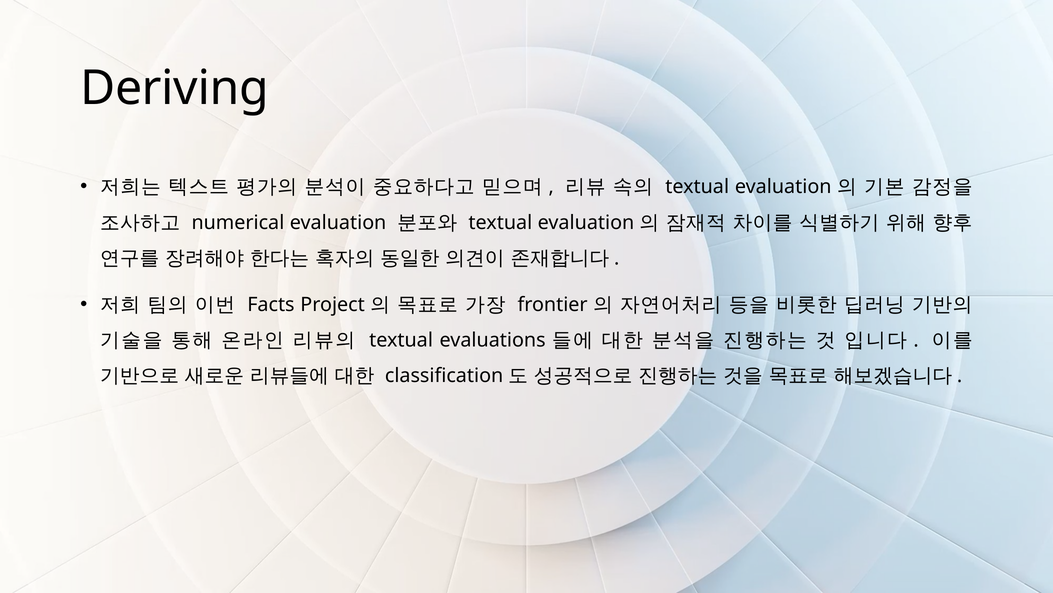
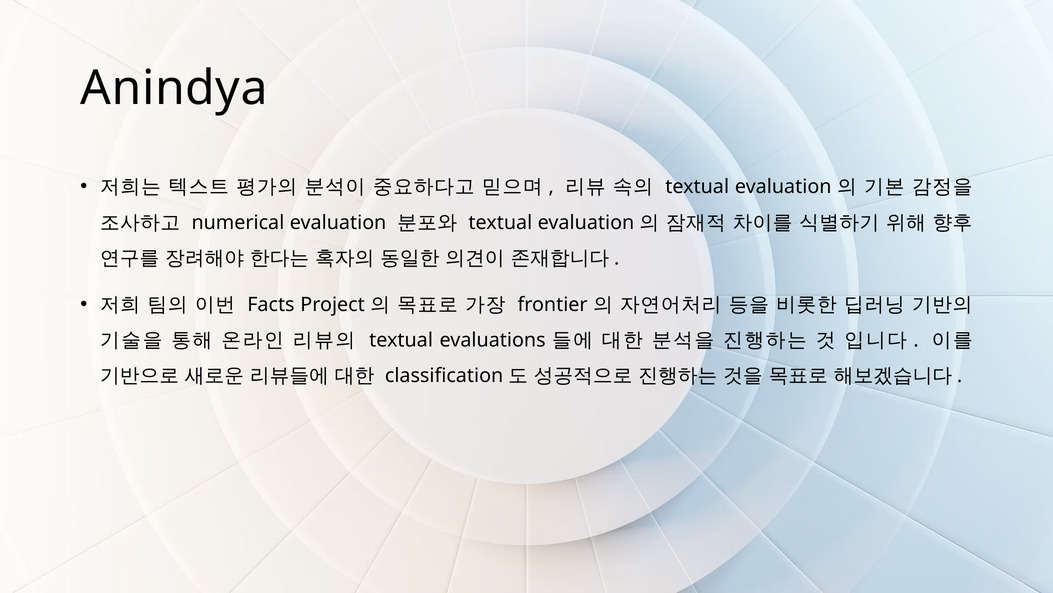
Deriving: Deriving -> Anindya
